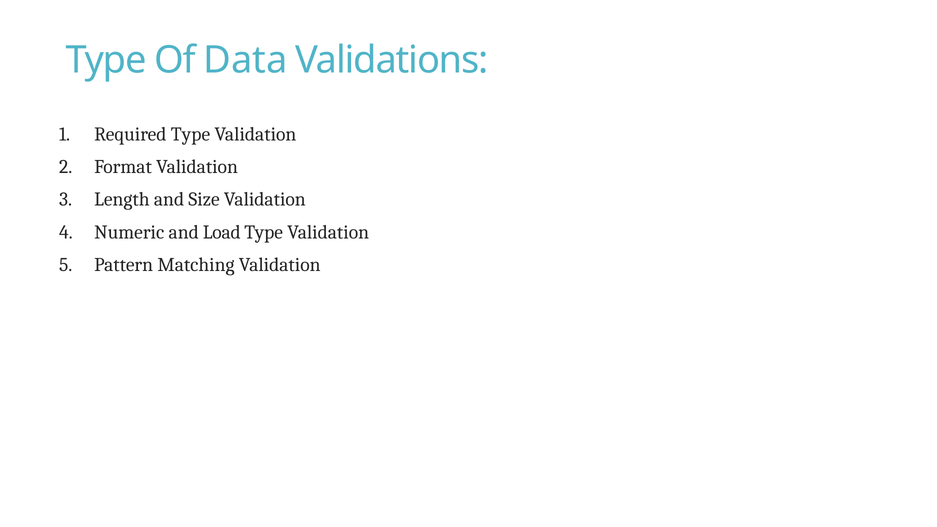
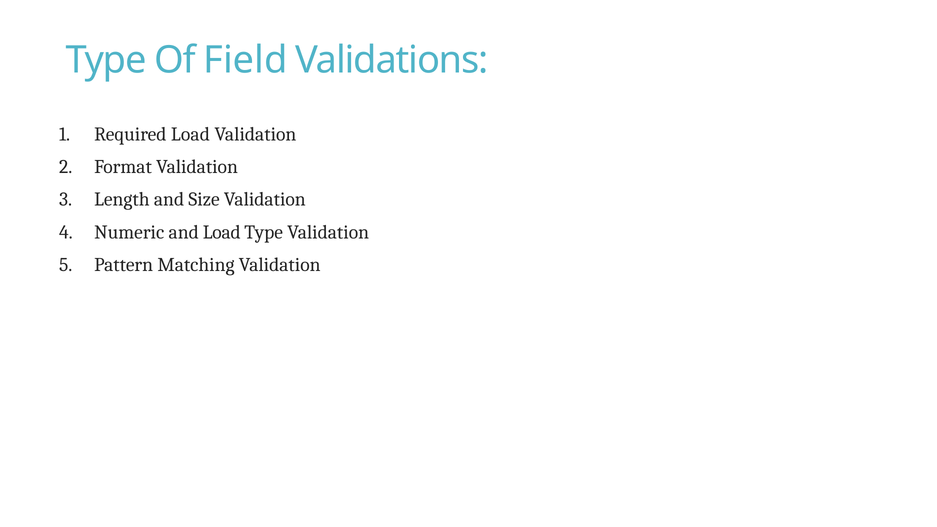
Data: Data -> Field
Required Type: Type -> Load
